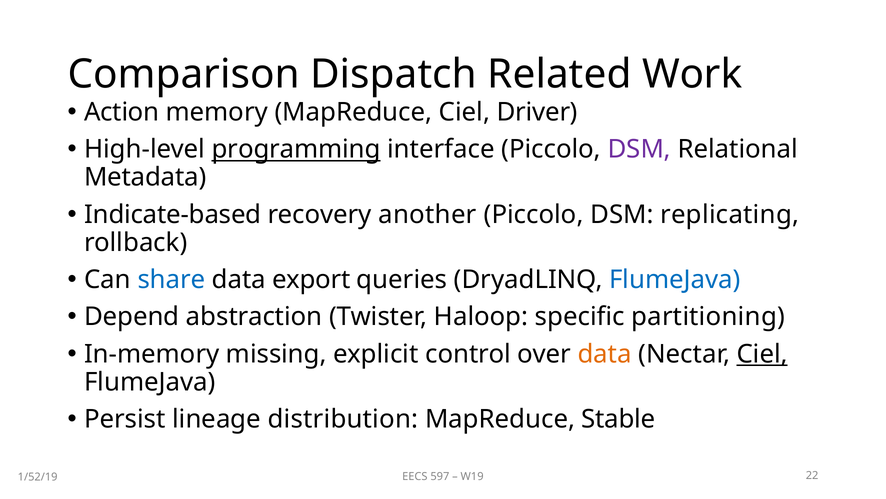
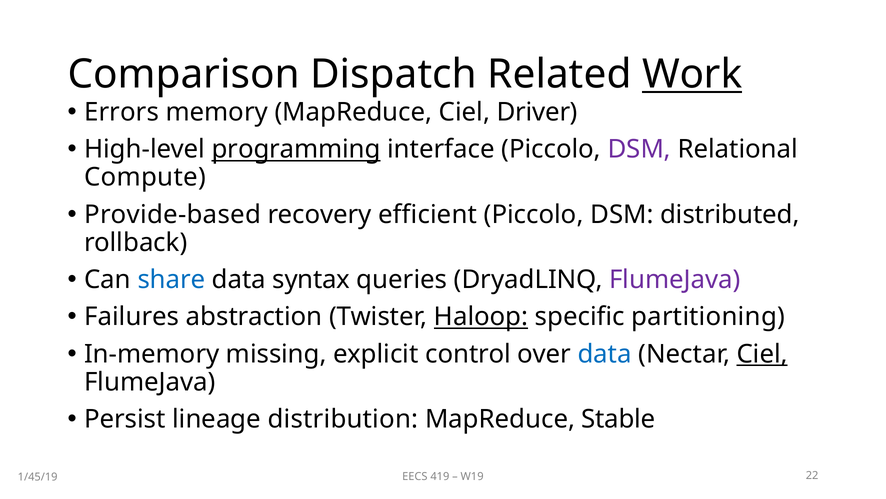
Work underline: none -> present
Action: Action -> Errors
Metadata: Metadata -> Compute
Indicate-based: Indicate-based -> Provide-based
another: another -> efficient
replicating: replicating -> distributed
export: export -> syntax
FlumeJava at (675, 279) colour: blue -> purple
Depend: Depend -> Failures
Haloop underline: none -> present
data at (605, 354) colour: orange -> blue
597: 597 -> 419
1/52/19: 1/52/19 -> 1/45/19
